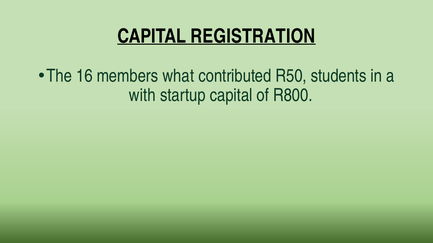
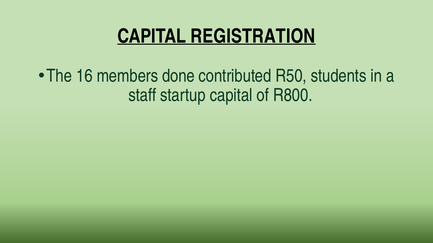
what: what -> done
with: with -> staff
